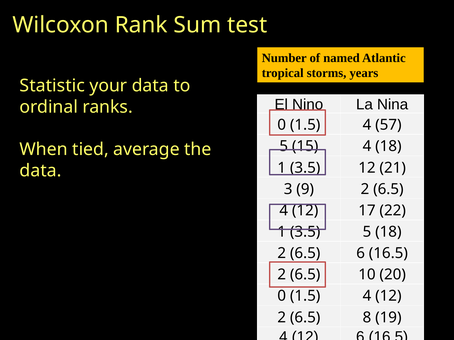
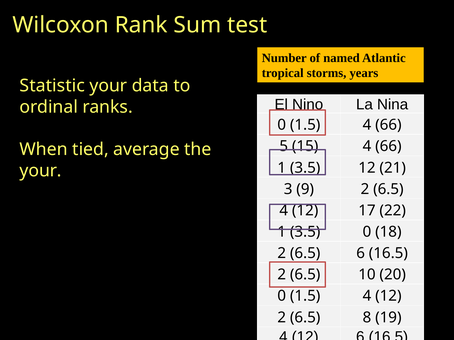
1.5 4 57: 57 -> 66
15 4 18: 18 -> 66
data at (41, 171): data -> your
3.5 5: 5 -> 0
